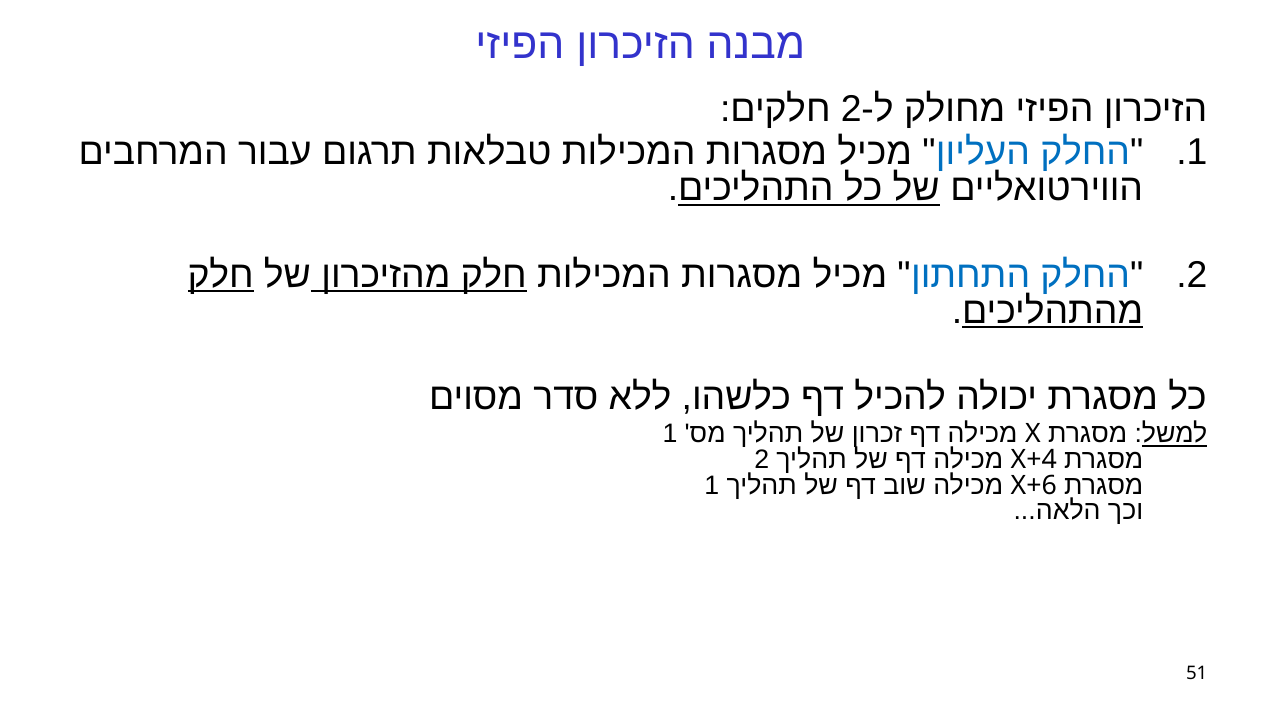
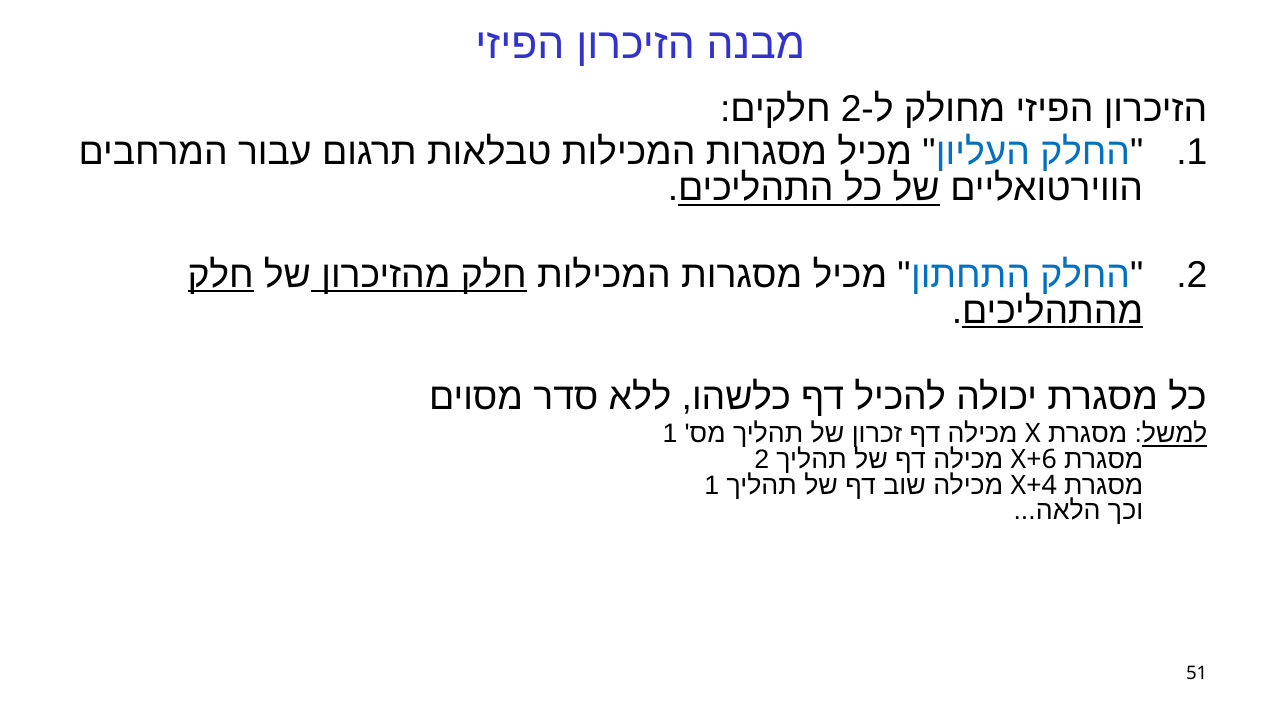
X+4: X+4 -> X+6
X+6: X+6 -> X+4
